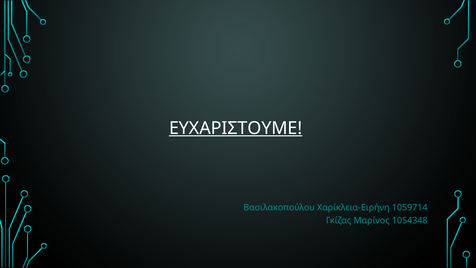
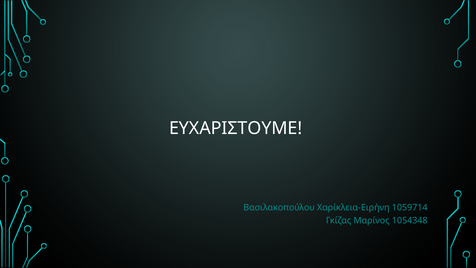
ΕΥΧΑΡΙΣΤΟΥΜΕ underline: present -> none
